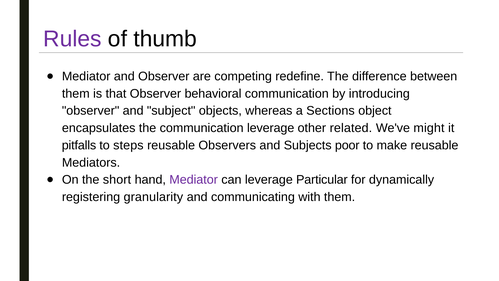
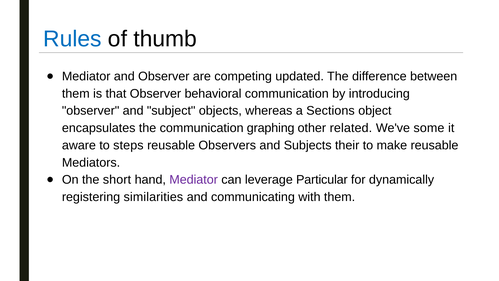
Rules colour: purple -> blue
redefine: redefine -> updated
communication leverage: leverage -> graphing
might: might -> some
pitfalls: pitfalls -> aware
poor: poor -> their
granularity: granularity -> similarities
